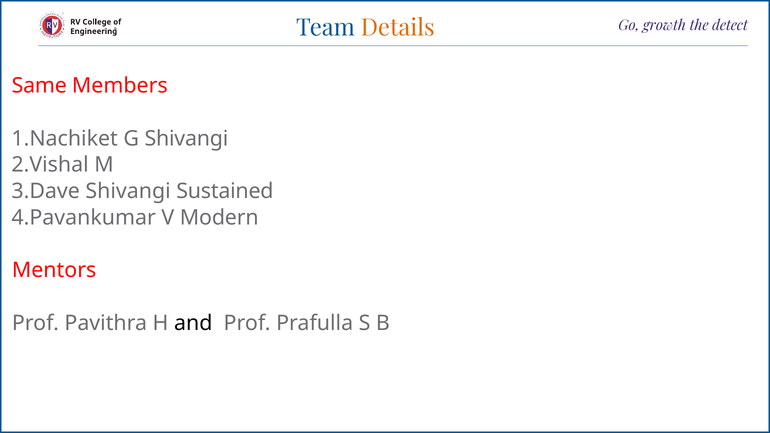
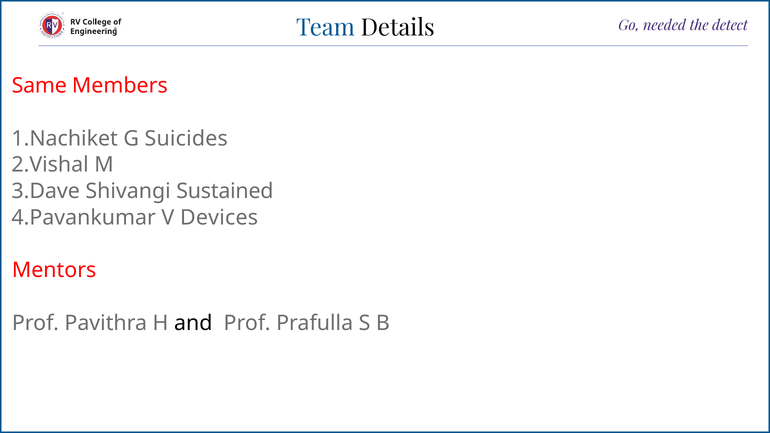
Details colour: orange -> black
growth: growth -> needed
G Shivangi: Shivangi -> Suicides
Modern: Modern -> Devices
